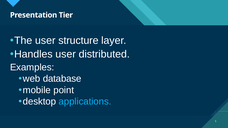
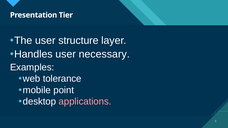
distributed: distributed -> necessary
database: database -> tolerance
applications colour: light blue -> pink
